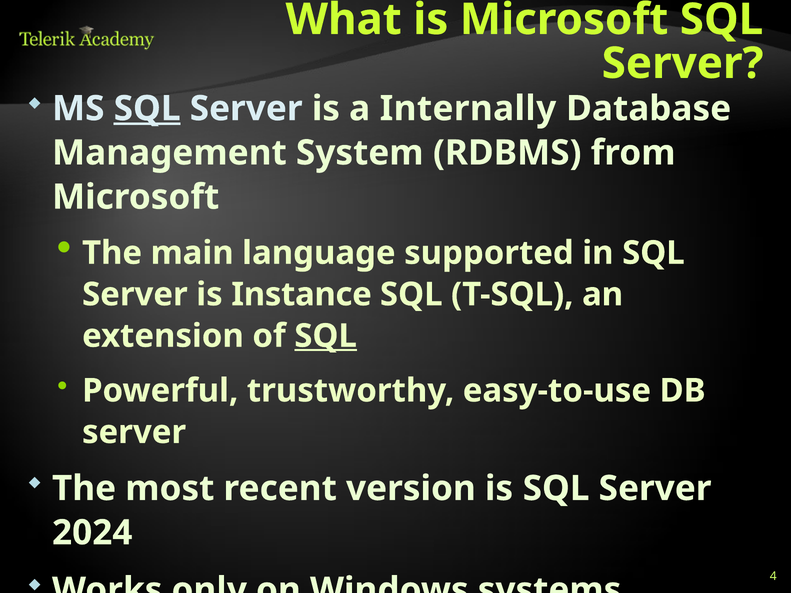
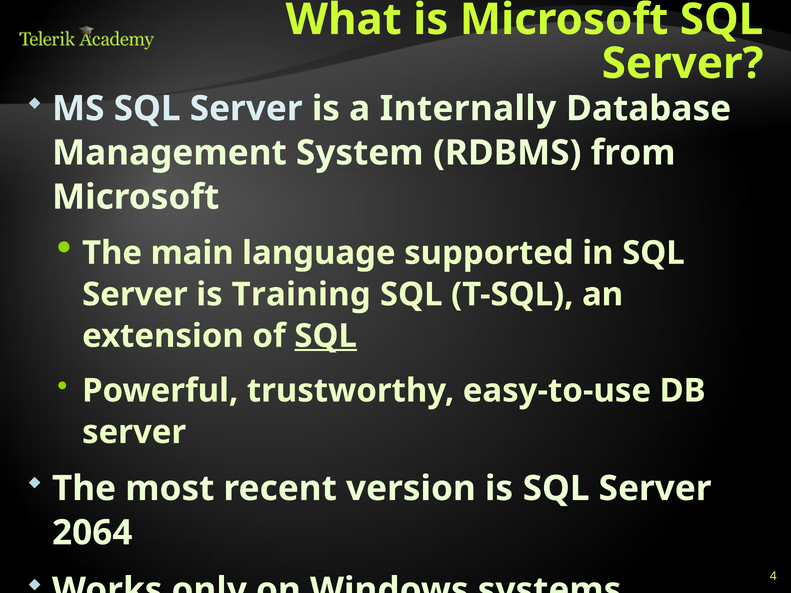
SQL at (147, 109) underline: present -> none
Instance: Instance -> Training
2024: 2024 -> 2064
